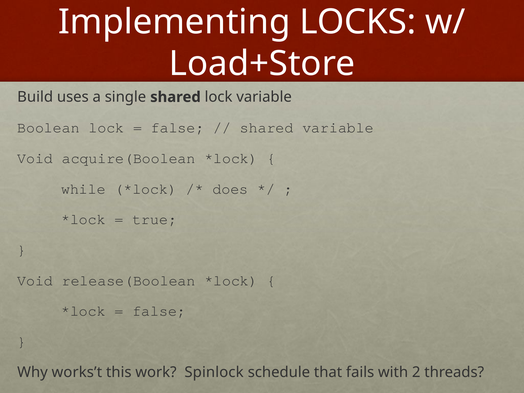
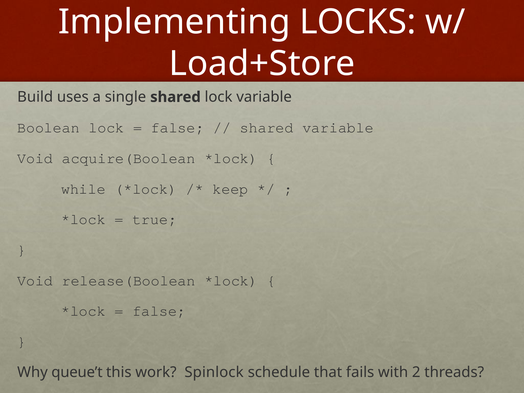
does: does -> keep
works’t: works’t -> queue’t
